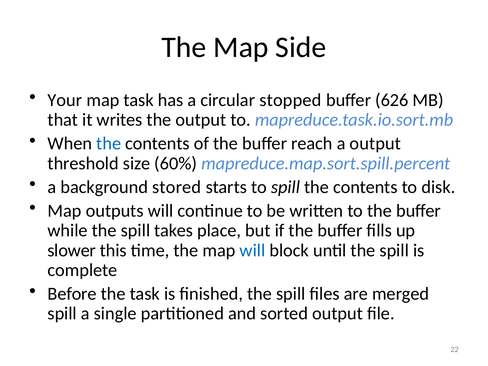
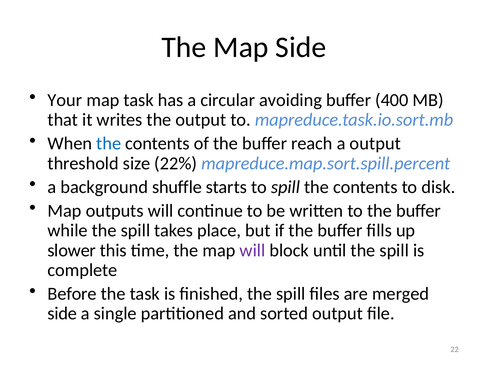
stopped: stopped -> avoiding
626: 626 -> 400
60%: 60% -> 22%
stored: stored -> shuffle
will at (252, 250) colour: blue -> purple
spill at (62, 314): spill -> side
